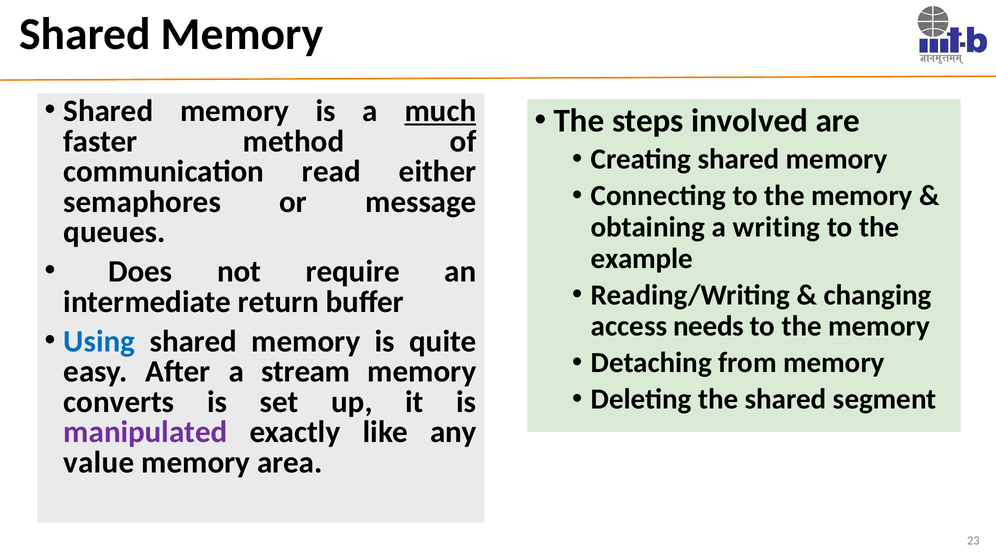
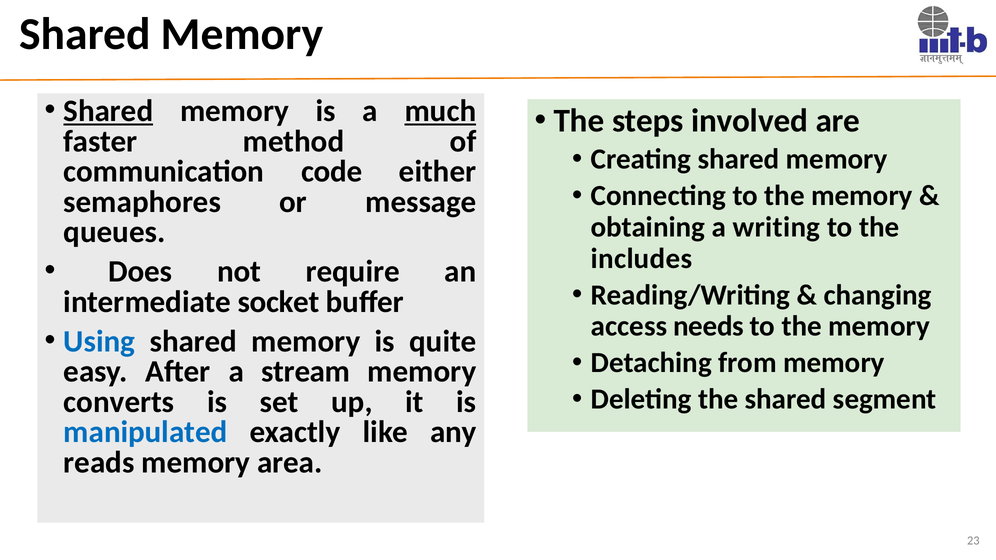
Shared at (108, 111) underline: none -> present
read: read -> code
example: example -> includes
return: return -> socket
manipulated colour: purple -> blue
value: value -> reads
